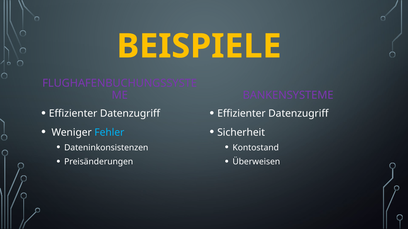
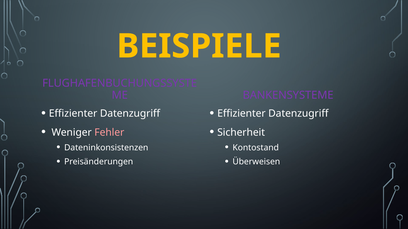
Fehler colour: light blue -> pink
